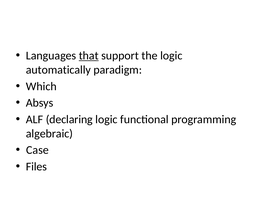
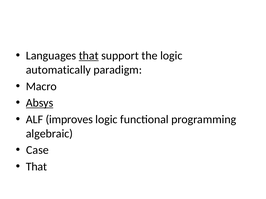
Which: Which -> Macro
Absys underline: none -> present
declaring: declaring -> improves
Files at (36, 167): Files -> That
